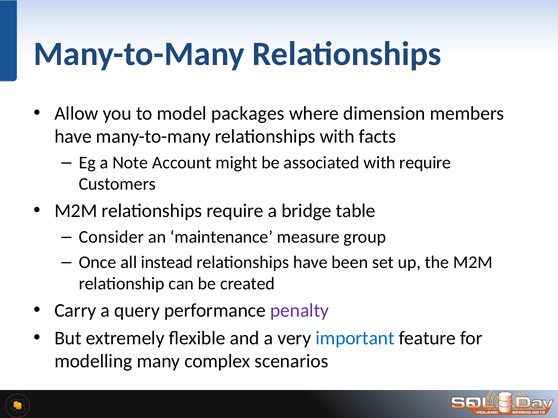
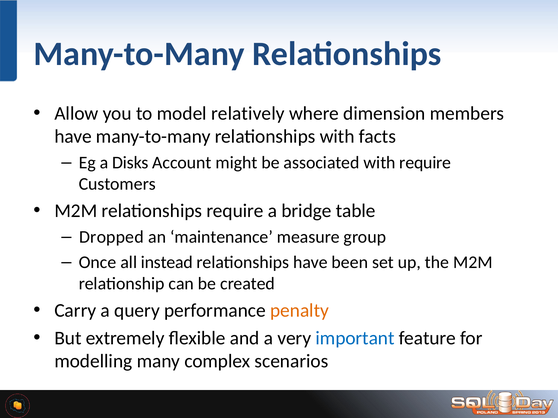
packages: packages -> relatively
Note: Note -> Disks
Consider: Consider -> Dropped
penalty colour: purple -> orange
